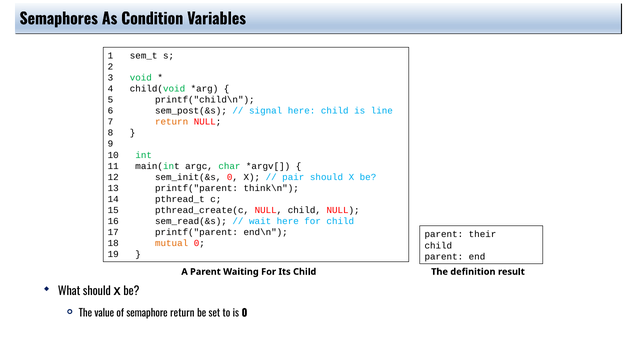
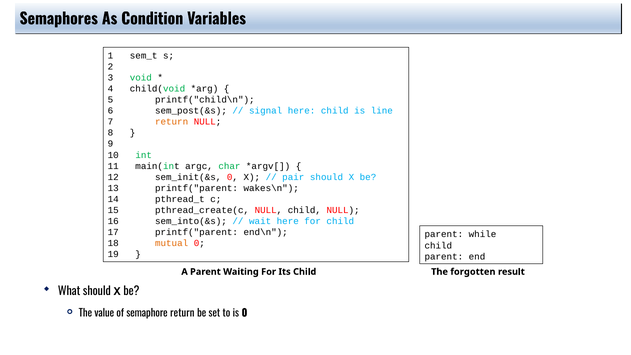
think\n: think\n -> wakes\n
sem_read(&s: sem_read(&s -> sem_into(&s
their: their -> while
definition: definition -> forgotten
